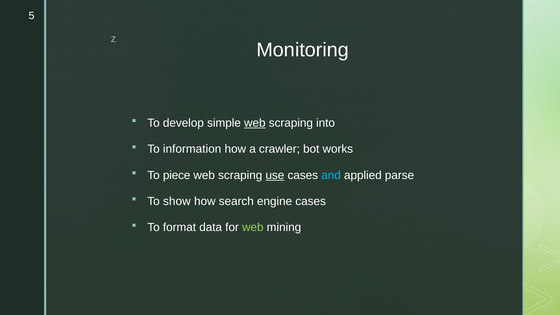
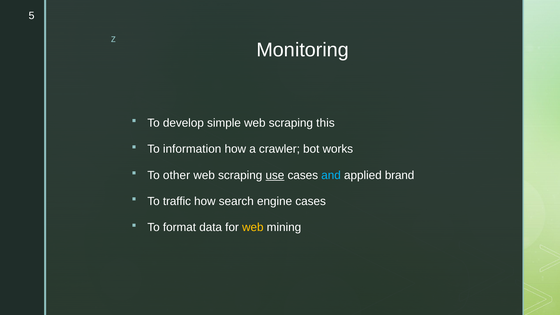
web at (255, 123) underline: present -> none
into: into -> this
piece: piece -> other
parse: parse -> brand
show: show -> traffic
web at (253, 227) colour: light green -> yellow
